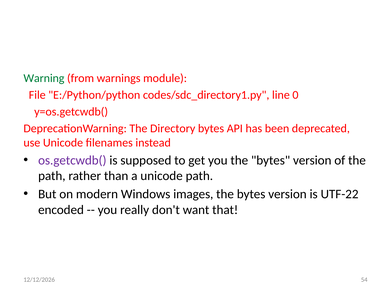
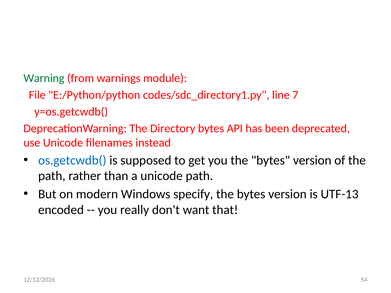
0: 0 -> 7
os.getcwdb( colour: purple -> blue
images: images -> specify
UTF-22: UTF-22 -> UTF-13
